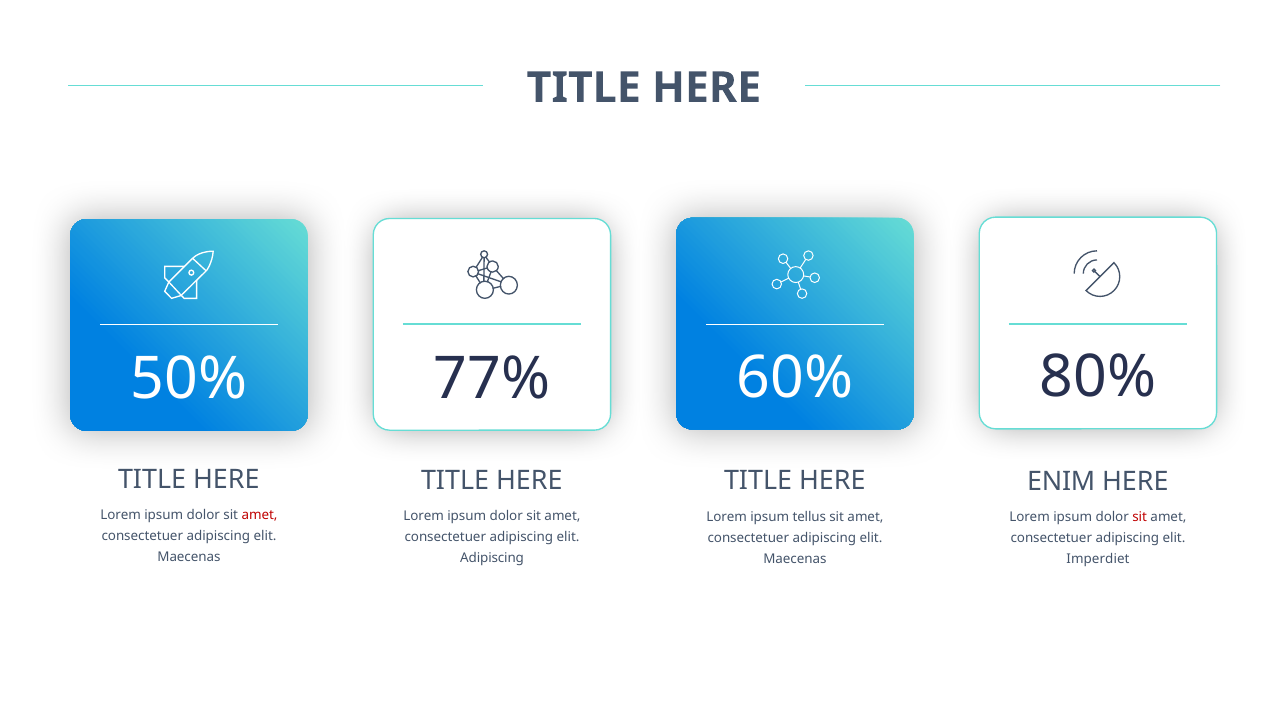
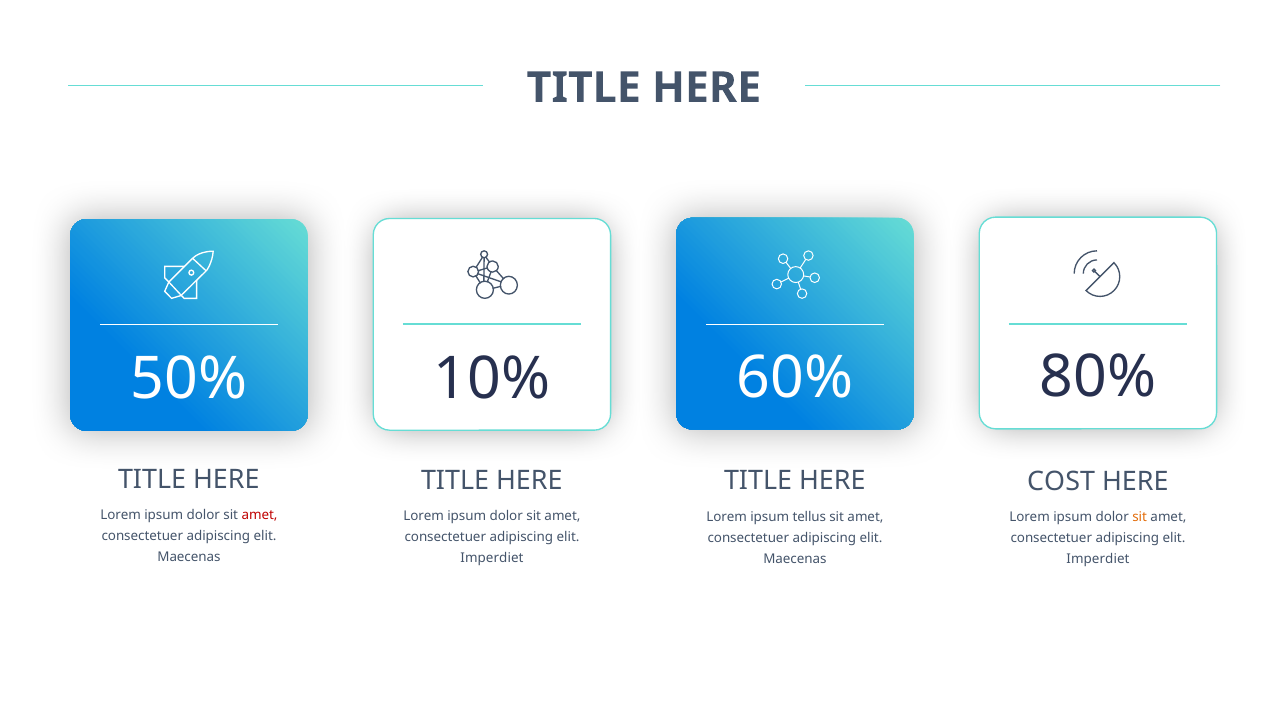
77%: 77% -> 10%
ENIM: ENIM -> COST
sit at (1140, 518) colour: red -> orange
Adipiscing at (492, 558): Adipiscing -> Imperdiet
